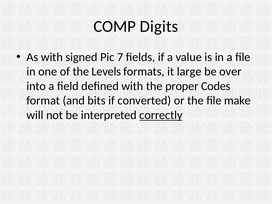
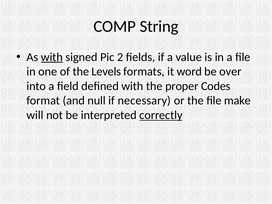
Digits: Digits -> String
with at (52, 57) underline: none -> present
7: 7 -> 2
large: large -> word
bits: bits -> null
converted: converted -> necessary
